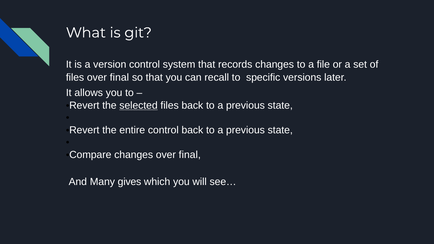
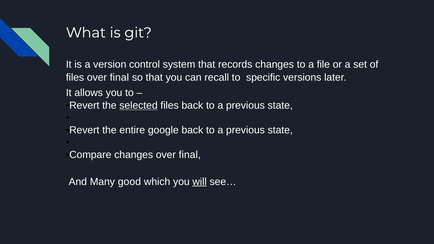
entire control: control -> google
gives: gives -> good
will underline: none -> present
